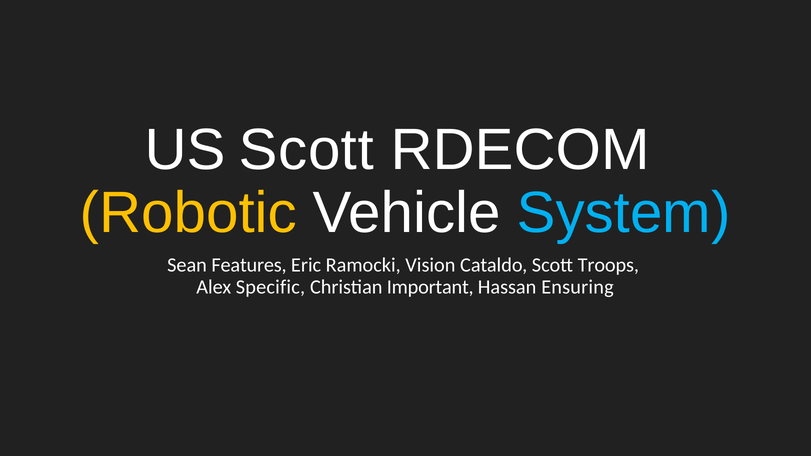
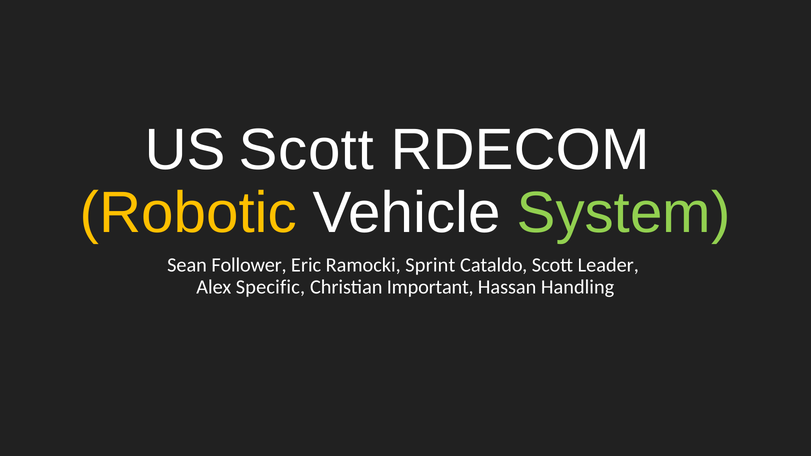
System colour: light blue -> light green
Features: Features -> Follower
Vision: Vision -> Sprint
Troops: Troops -> Leader
Ensuring: Ensuring -> Handling
